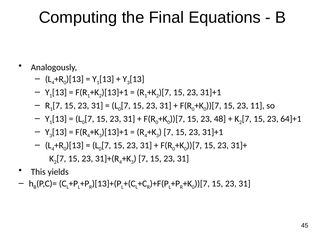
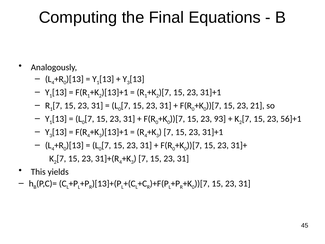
11: 11 -> 21
48: 48 -> 93
64]+1: 64]+1 -> 56]+1
